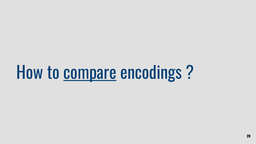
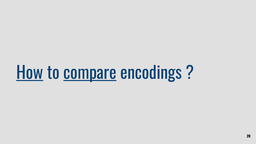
How underline: none -> present
